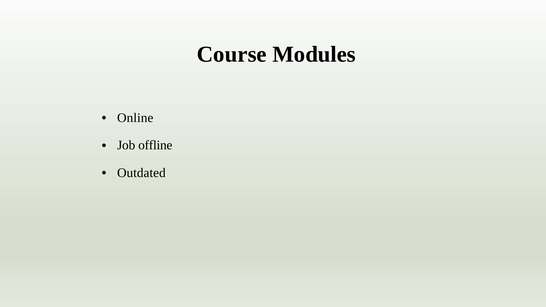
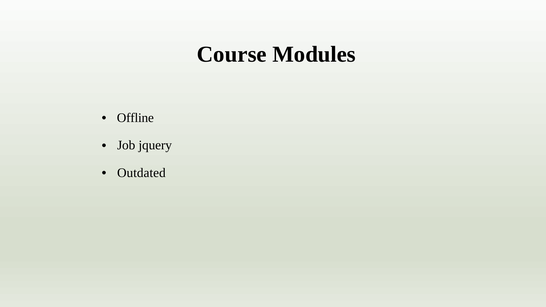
Online: Online -> Offline
offline: offline -> jquery
